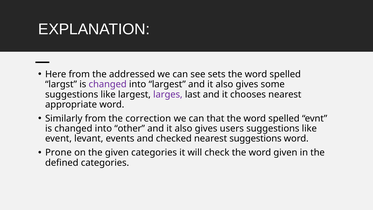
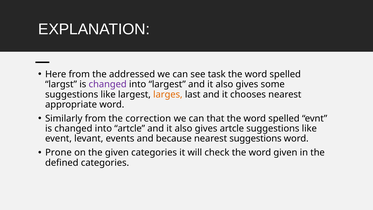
sets: sets -> task
larges colour: purple -> orange
into other: other -> artcle
gives users: users -> artcle
checked: checked -> because
